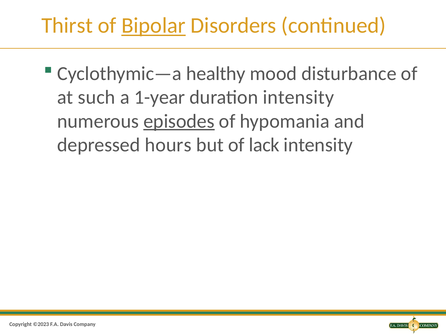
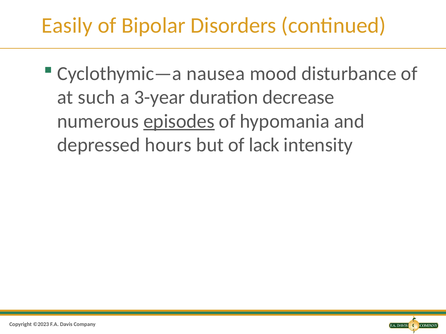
Thirst: Thirst -> Easily
Bipolar underline: present -> none
healthy: healthy -> nausea
1-year: 1-year -> 3-year
duration intensity: intensity -> decrease
